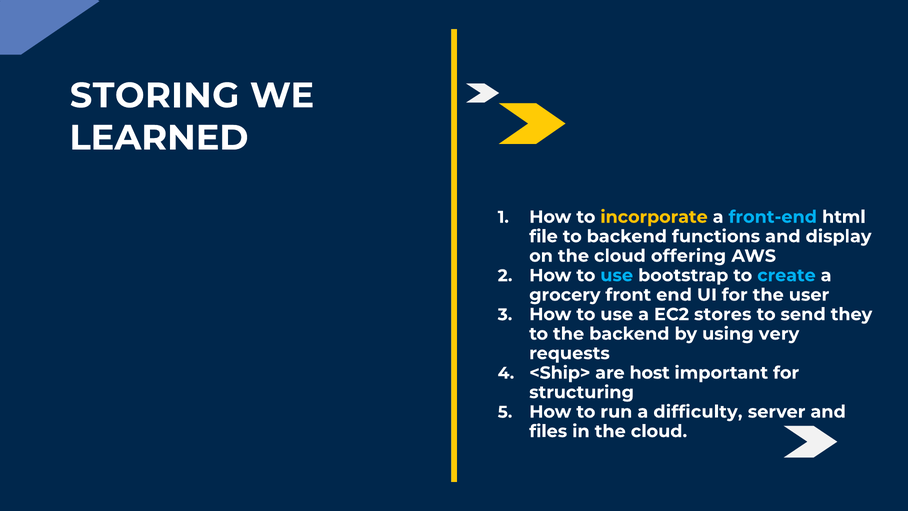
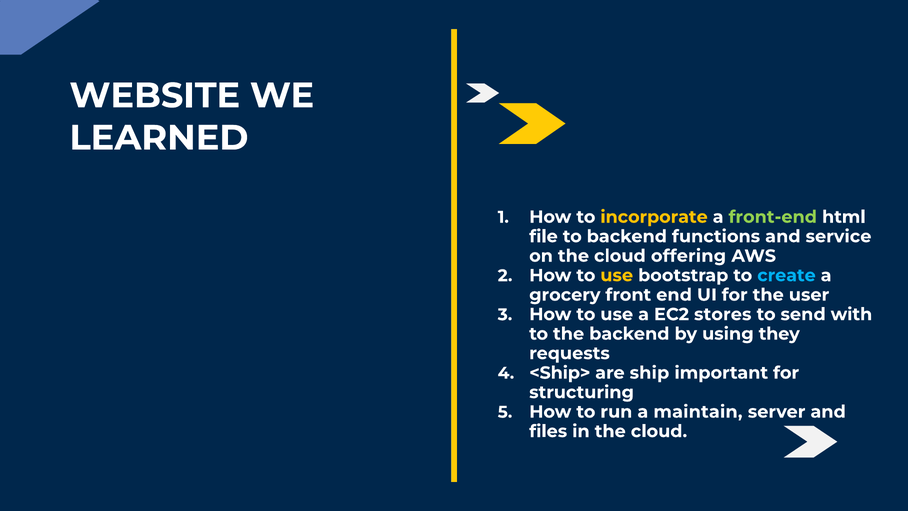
STORING: STORING -> WEBSITE
front-end colour: light blue -> light green
display: display -> service
use at (617, 275) colour: light blue -> yellow
they: they -> with
very: very -> they
host: host -> ship
difficulty: difficulty -> maintain
